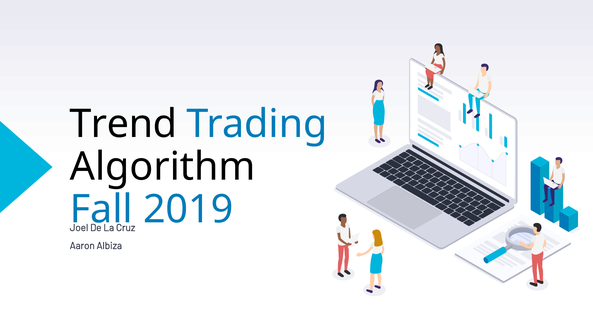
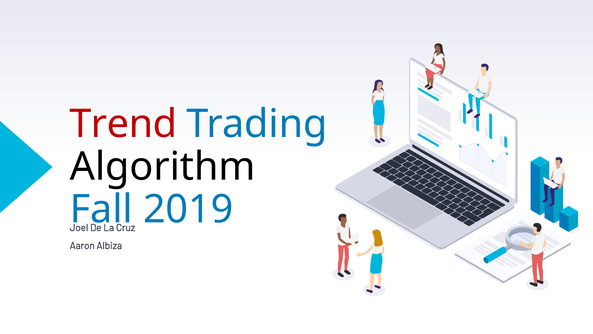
Trend colour: black -> red
